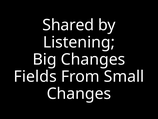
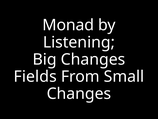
Shared: Shared -> Monad
